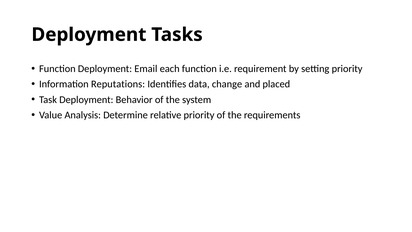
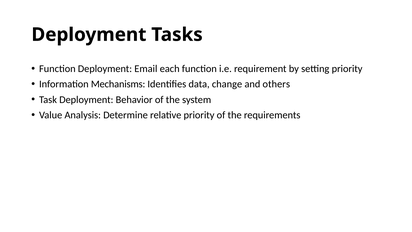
Reputations: Reputations -> Mechanisms
placed: placed -> others
